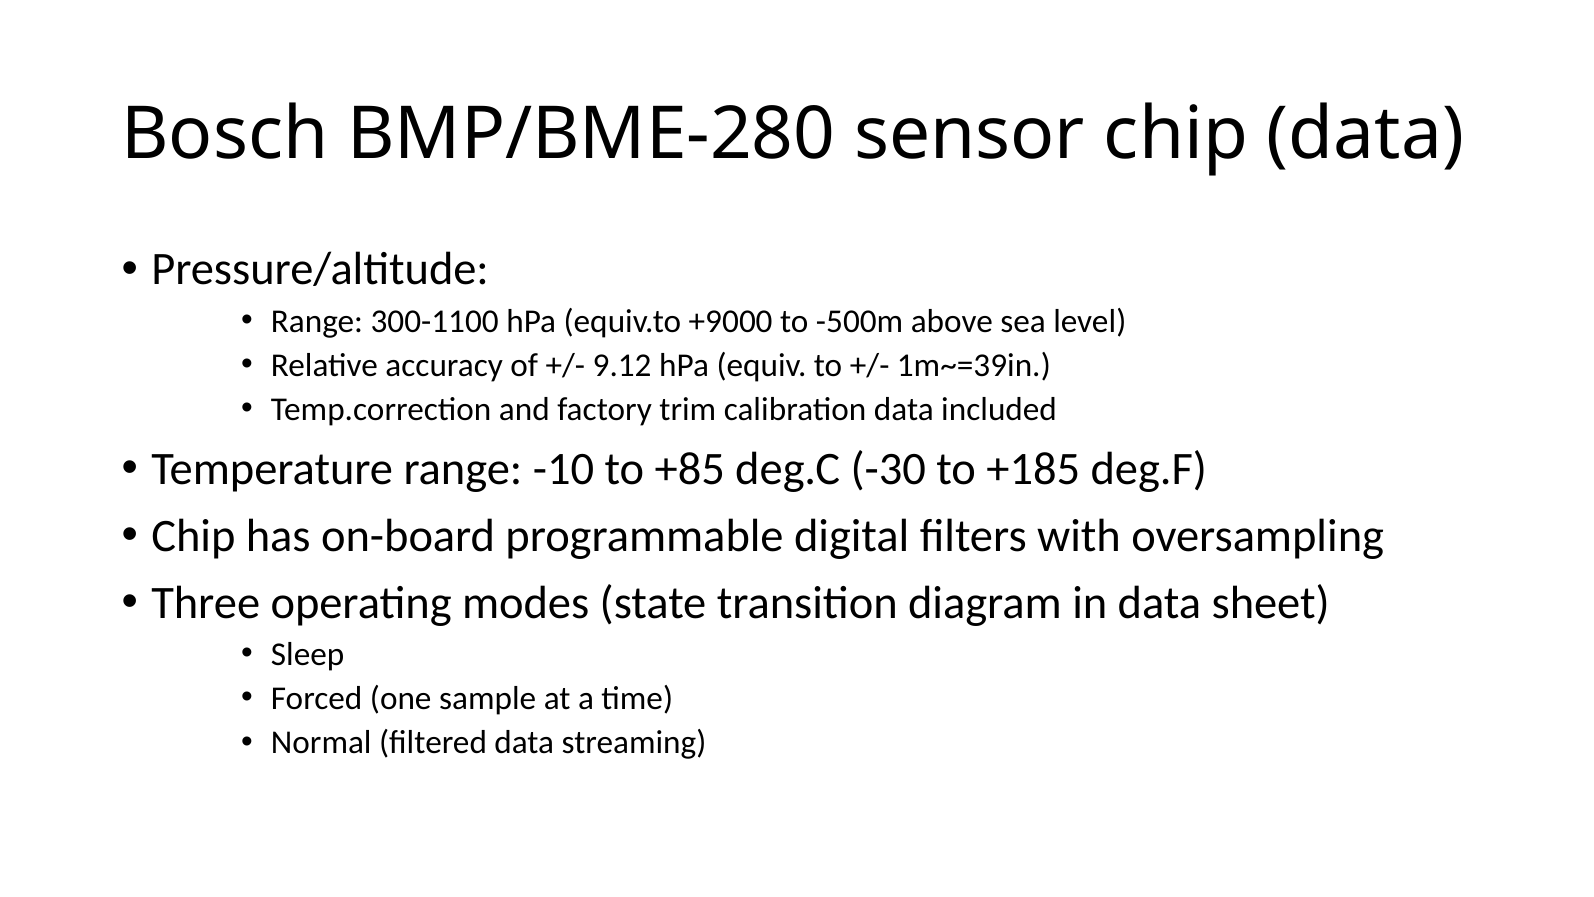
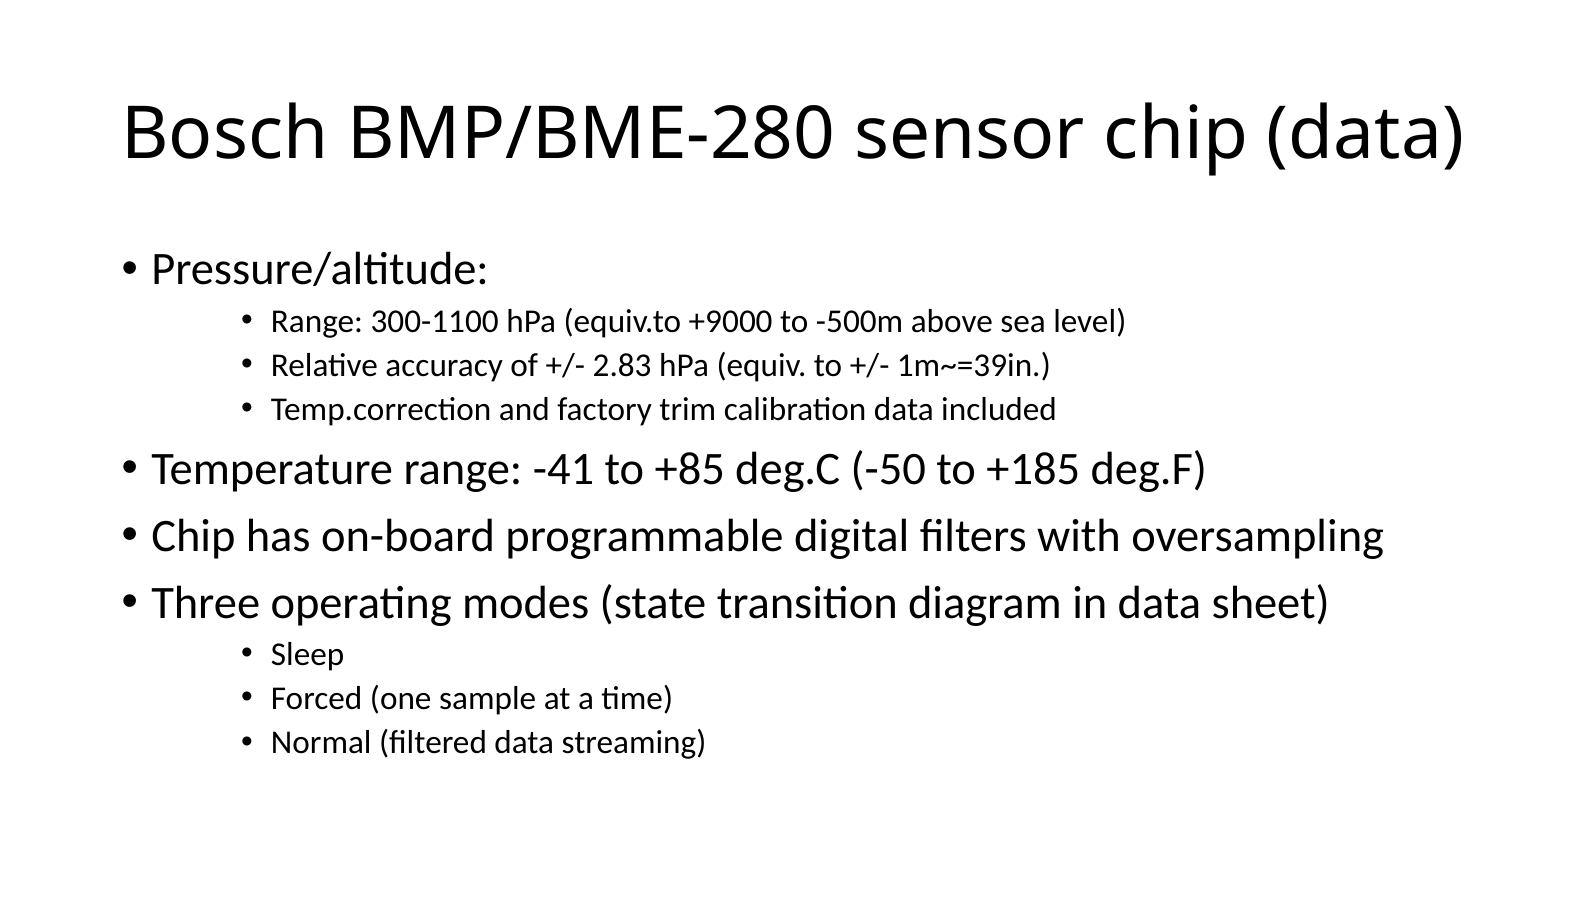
9.12: 9.12 -> 2.83
-10: -10 -> -41
-30: -30 -> -50
